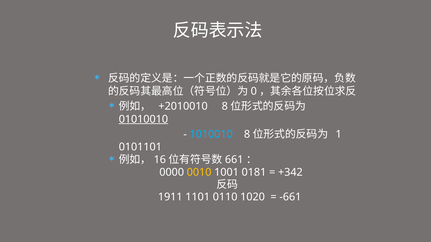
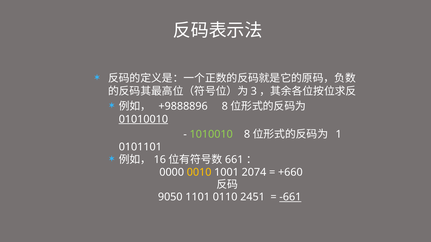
0: 0 -> 3
+2010010: +2010010 -> +9888896
1010010 colour: light blue -> light green
0181: 0181 -> 2074
+342: +342 -> +660
1911: 1911 -> 9050
1020: 1020 -> 2451
-661 underline: none -> present
